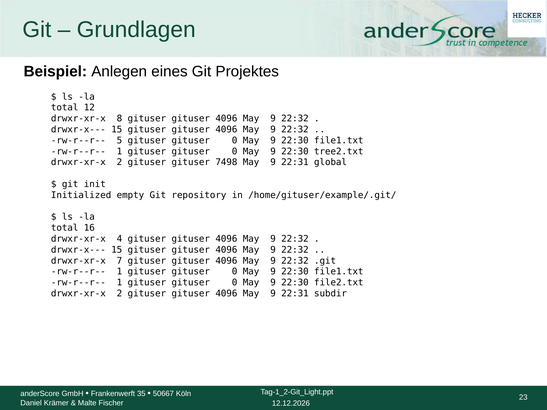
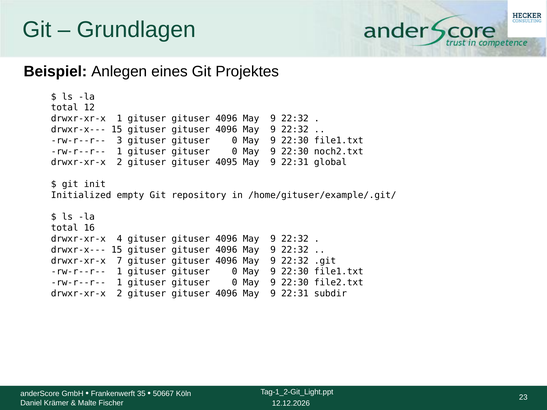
drwxr-xr-x 8: 8 -> 1
5: 5 -> 3
tree2.txt: tree2.txt -> noch2.txt
7498: 7498 -> 4095
